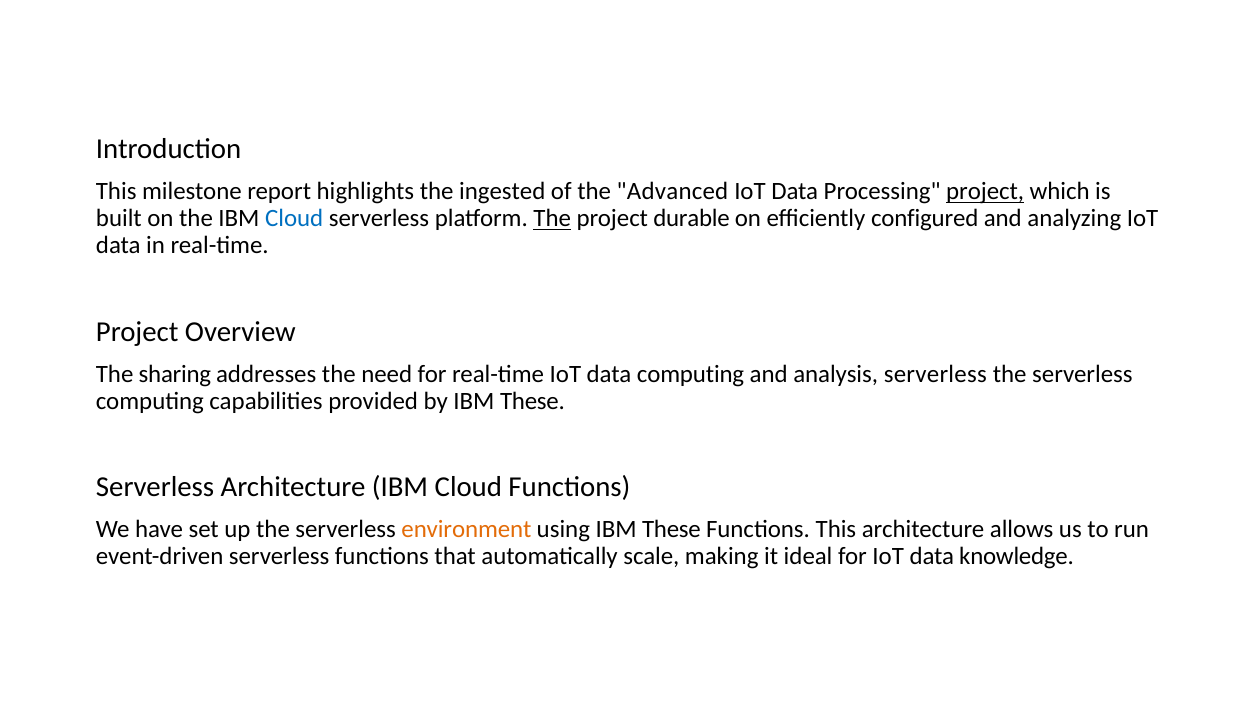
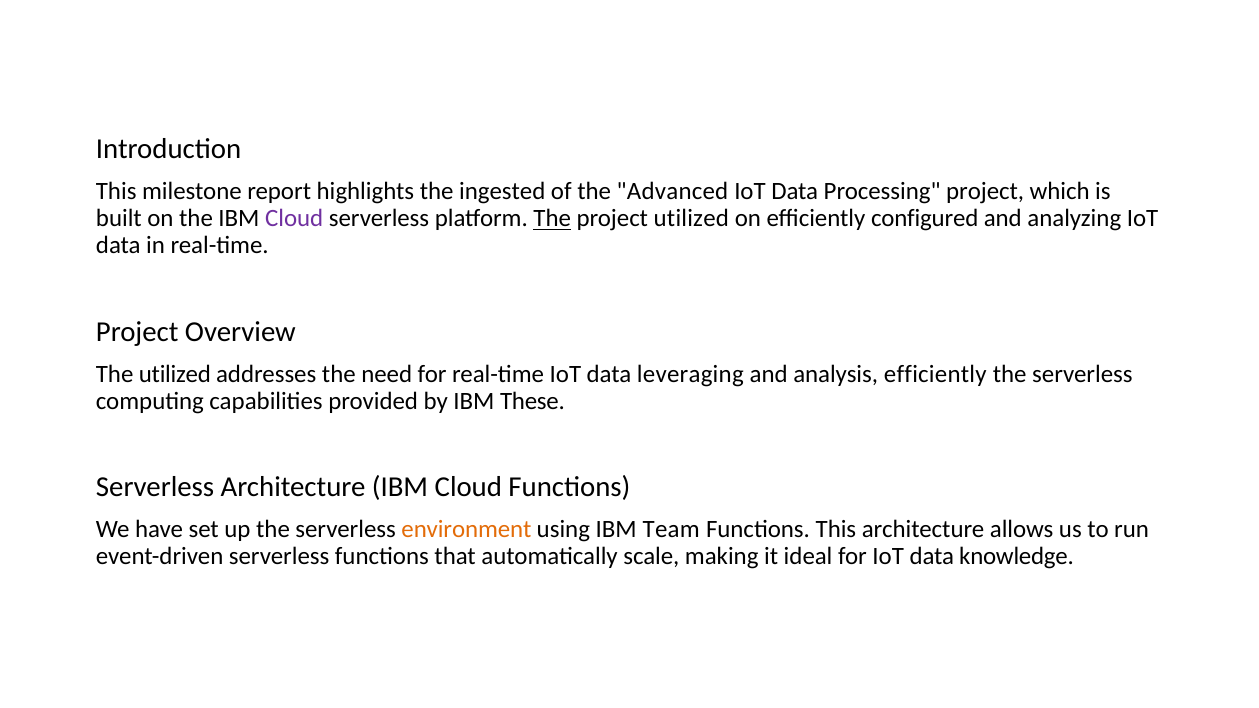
project at (985, 192) underline: present -> none
Cloud at (294, 219) colour: blue -> purple
project durable: durable -> utilized
The sharing: sharing -> utilized
data computing: computing -> leveraging
analysis serverless: serverless -> efficiently
using IBM These: These -> Team
